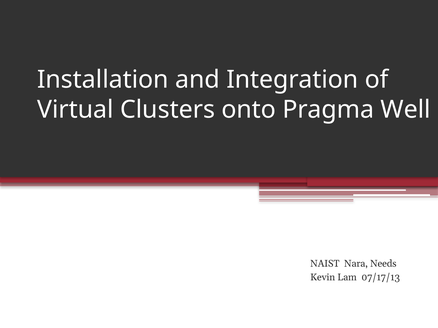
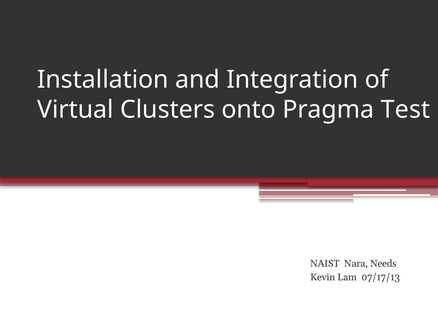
Well: Well -> Test
